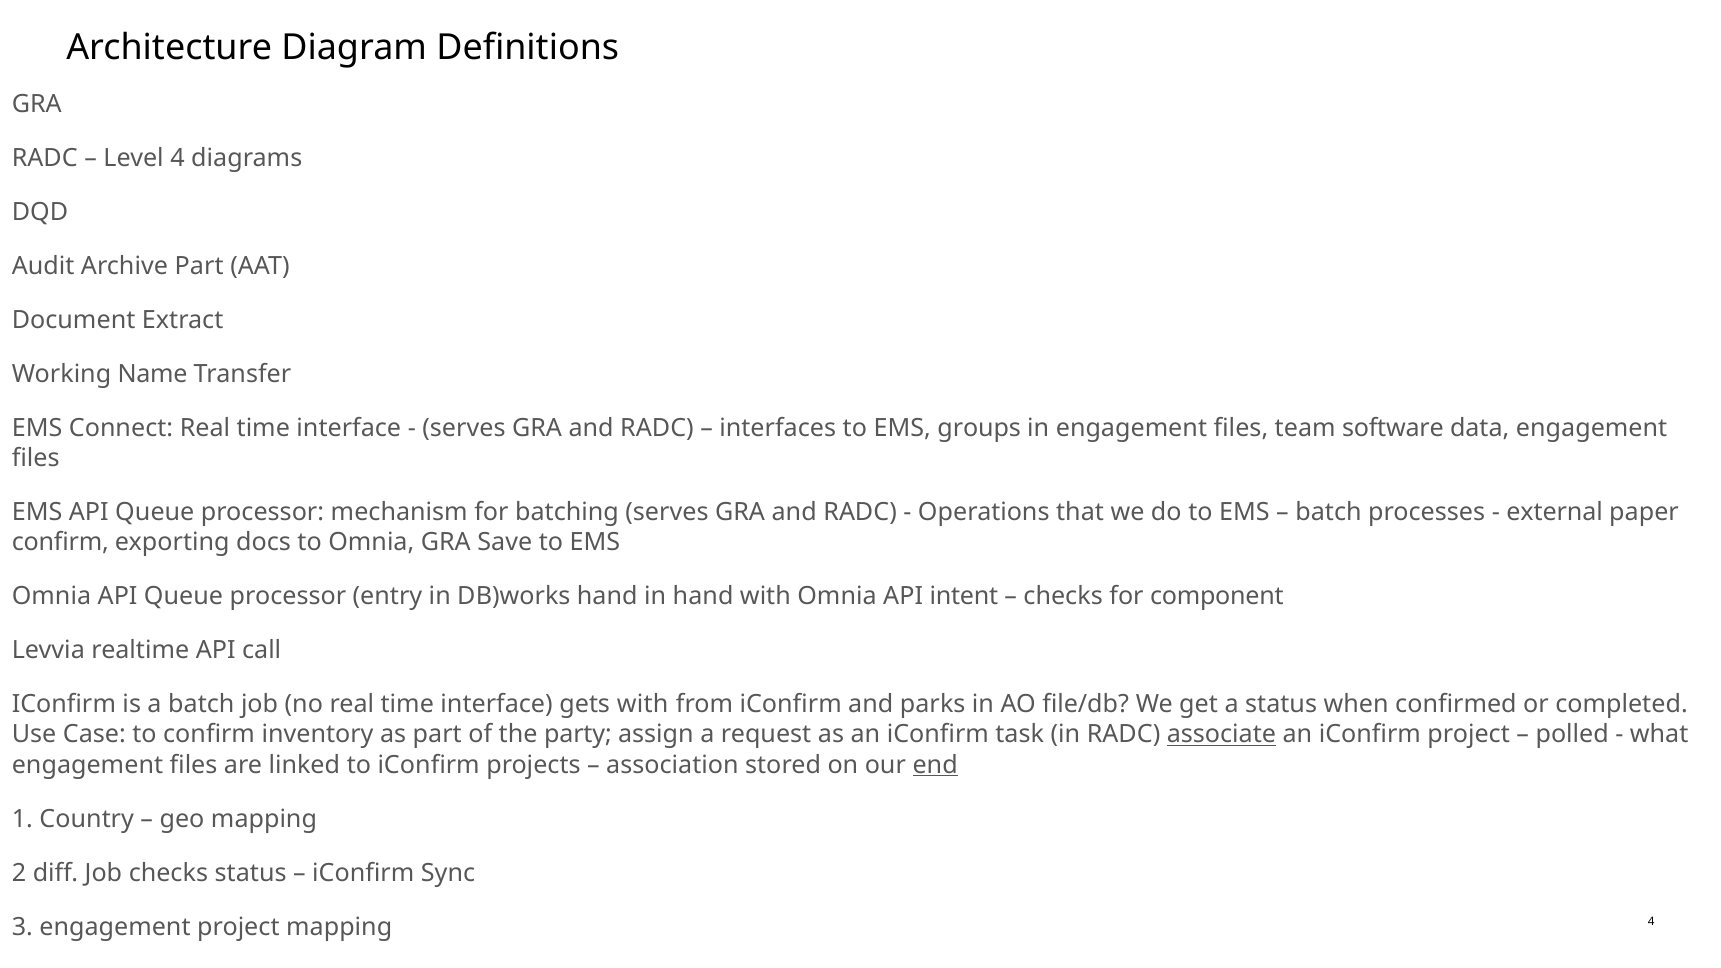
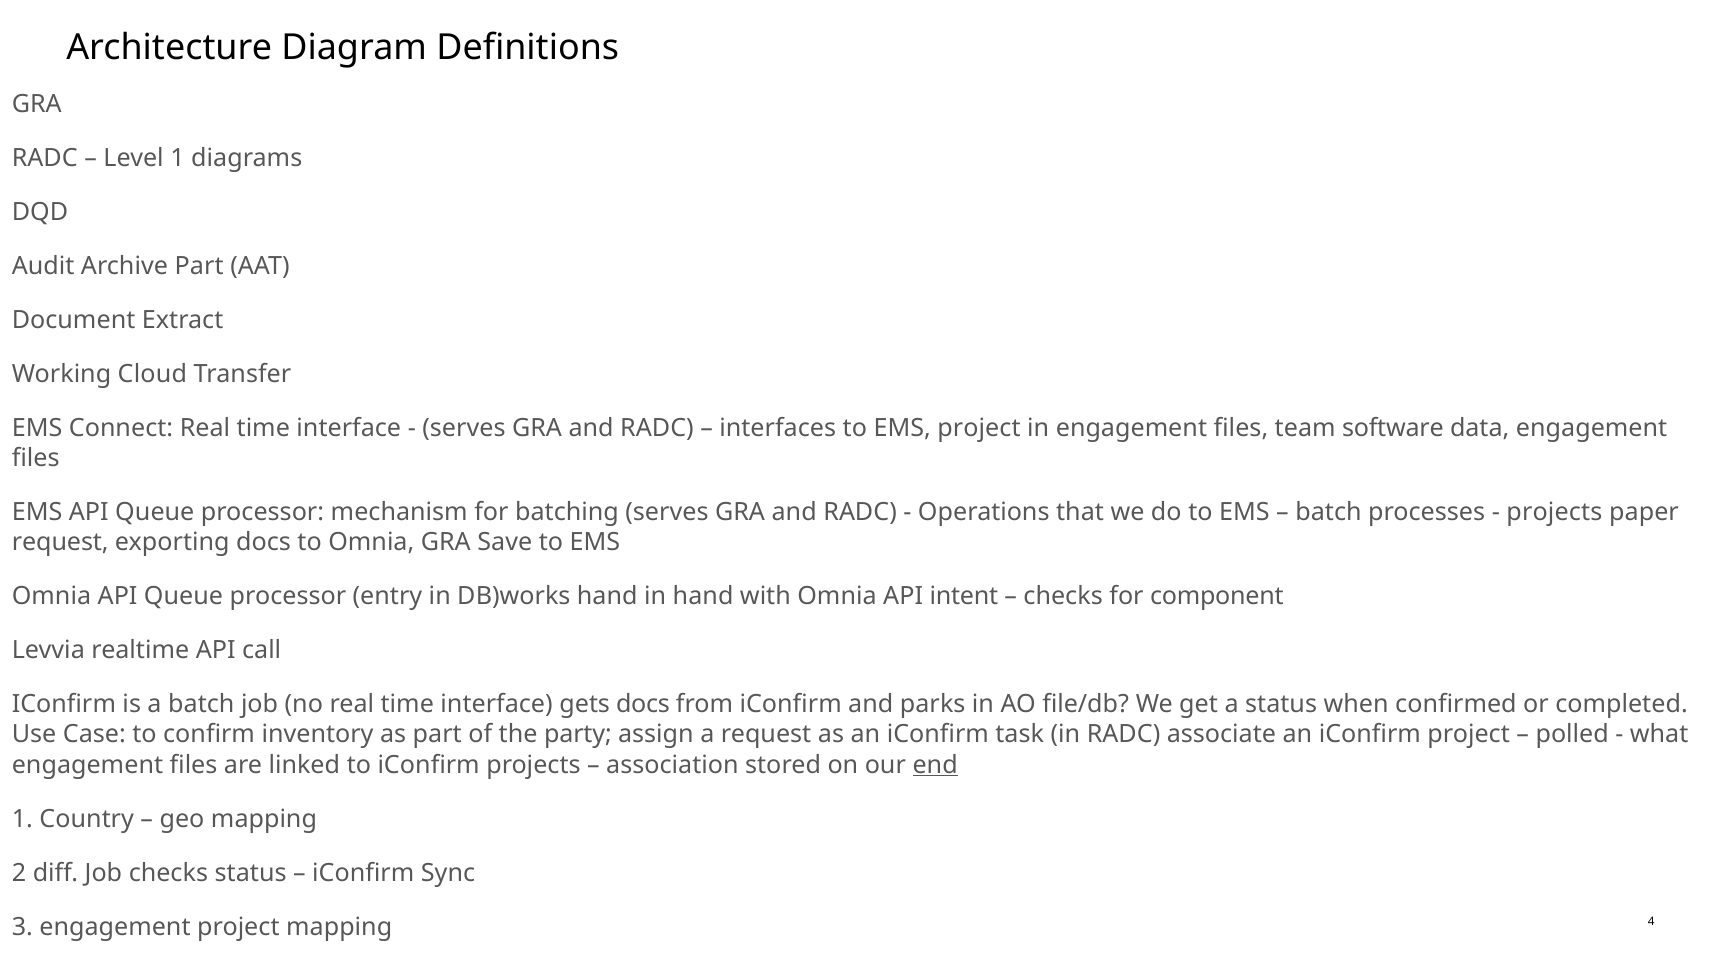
Level 4: 4 -> 1
Name: Name -> Cloud
EMS groups: groups -> project
external at (1555, 512): external -> projects
confirm at (60, 542): confirm -> request
gets with: with -> docs
associate underline: present -> none
